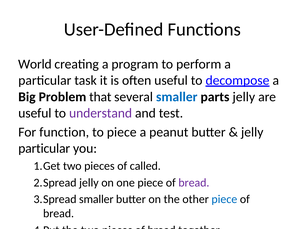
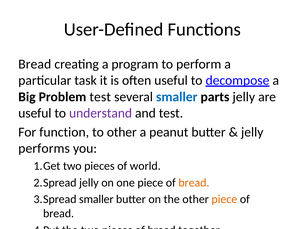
World at (35, 64): World -> Bread
Problem that: that -> test
to piece: piece -> other
particular at (44, 148): particular -> performs
called: called -> world
bread at (194, 182) colour: purple -> orange
piece at (224, 199) colour: blue -> orange
